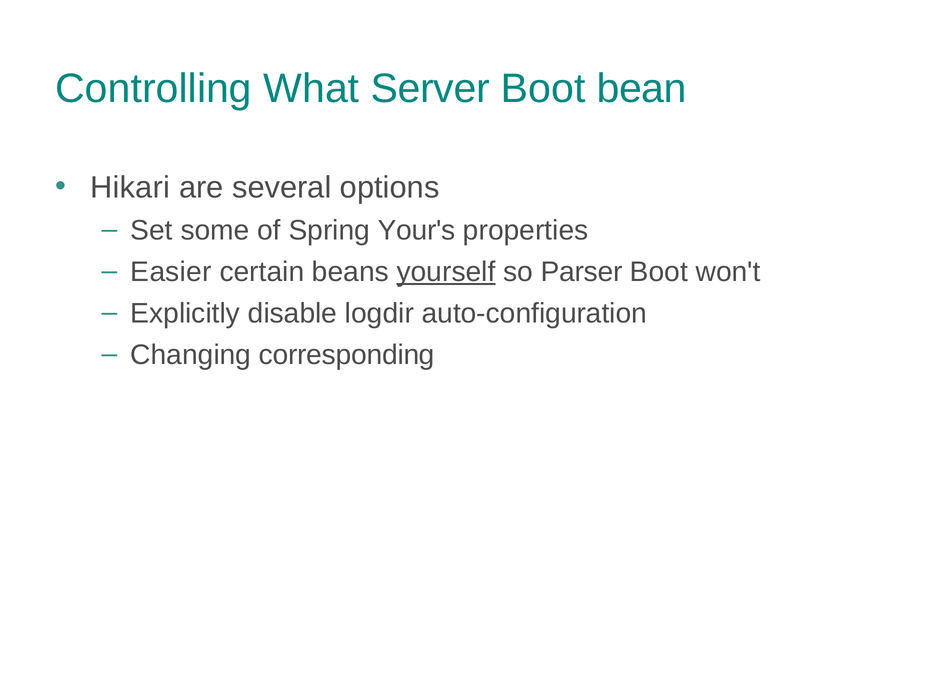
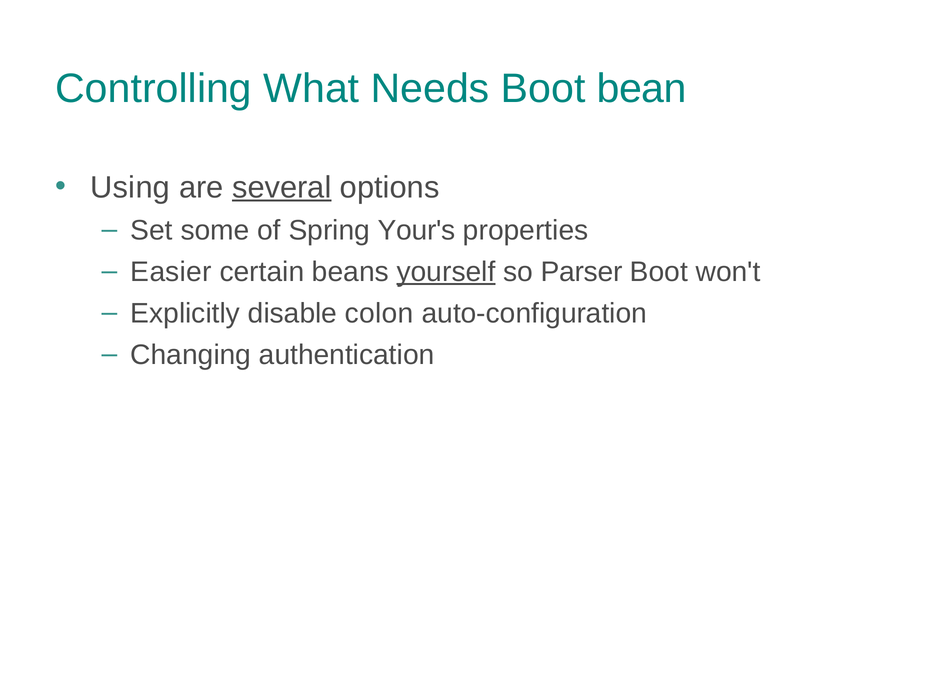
Server: Server -> Needs
Hikari: Hikari -> Using
several underline: none -> present
logdir: logdir -> colon
corresponding: corresponding -> authentication
